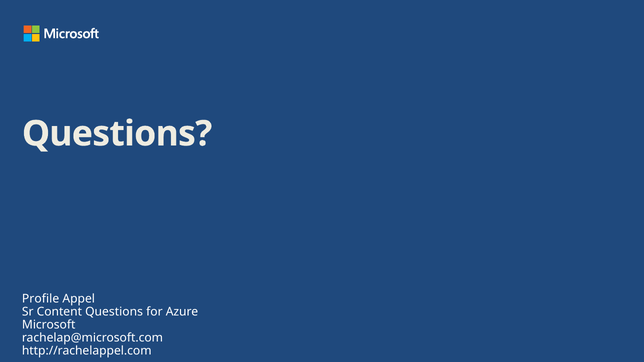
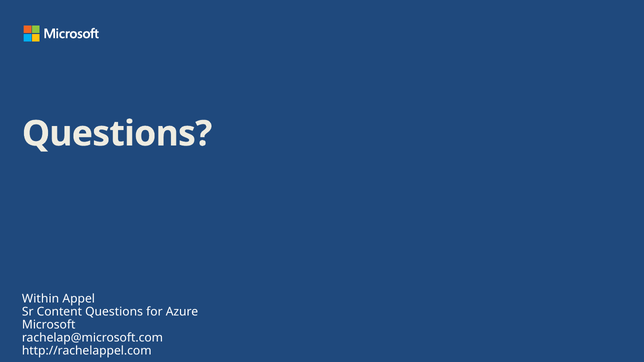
Profile: Profile -> Within
